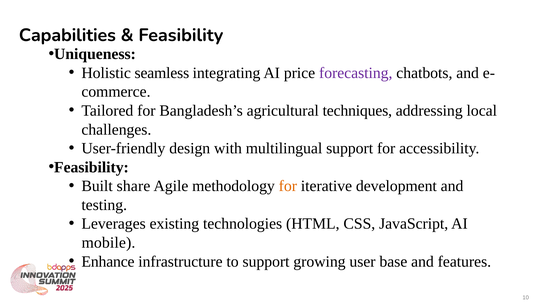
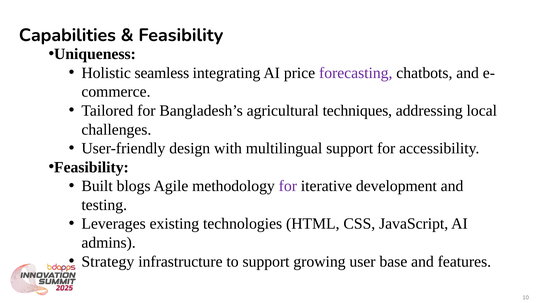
share: share -> blogs
for at (288, 186) colour: orange -> purple
mobile: mobile -> admins
Enhance: Enhance -> Strategy
